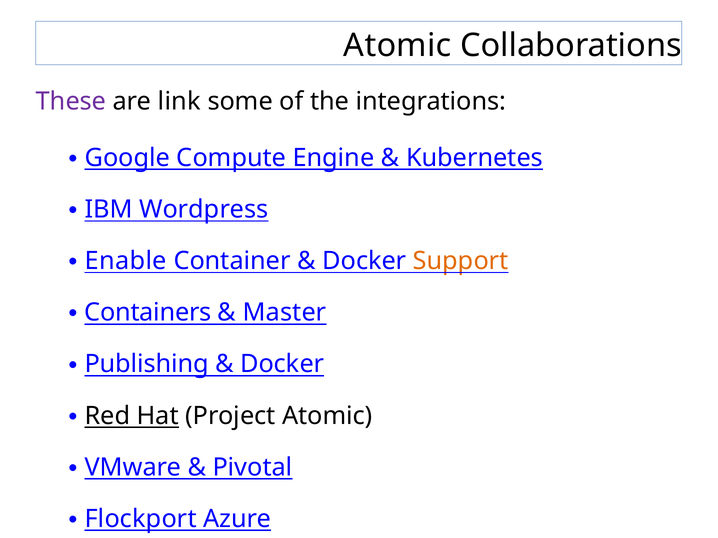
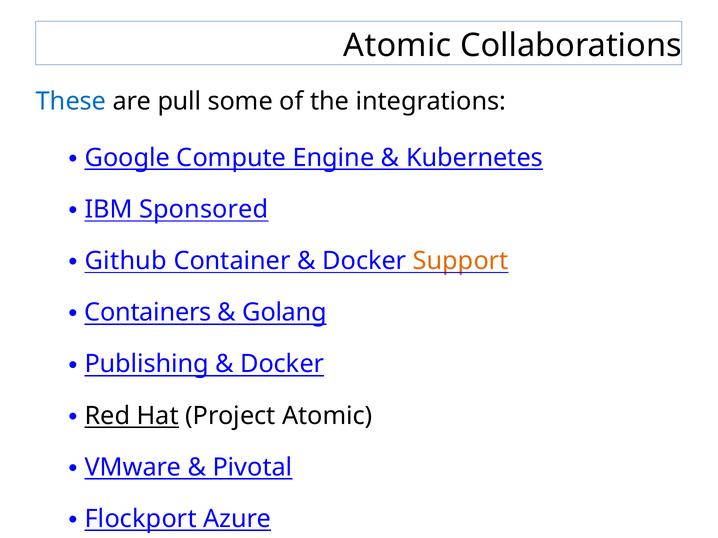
These colour: purple -> blue
link: link -> pull
Wordpress: Wordpress -> Sponsored
Enable: Enable -> Github
Master: Master -> Golang
